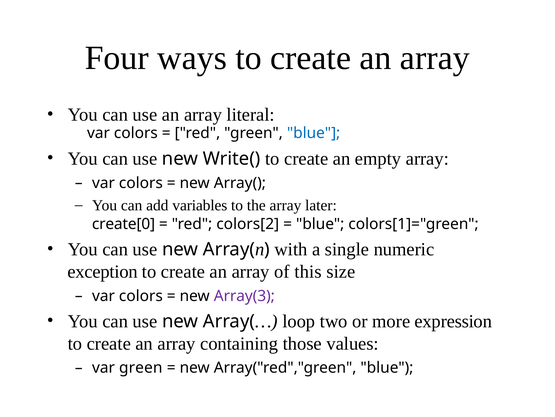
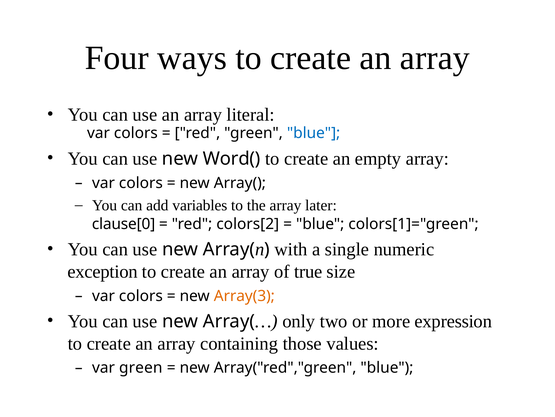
Write(: Write( -> Word(
create[0: create[0 -> clause[0
this: this -> true
Array(3 colour: purple -> orange
loop: loop -> only
